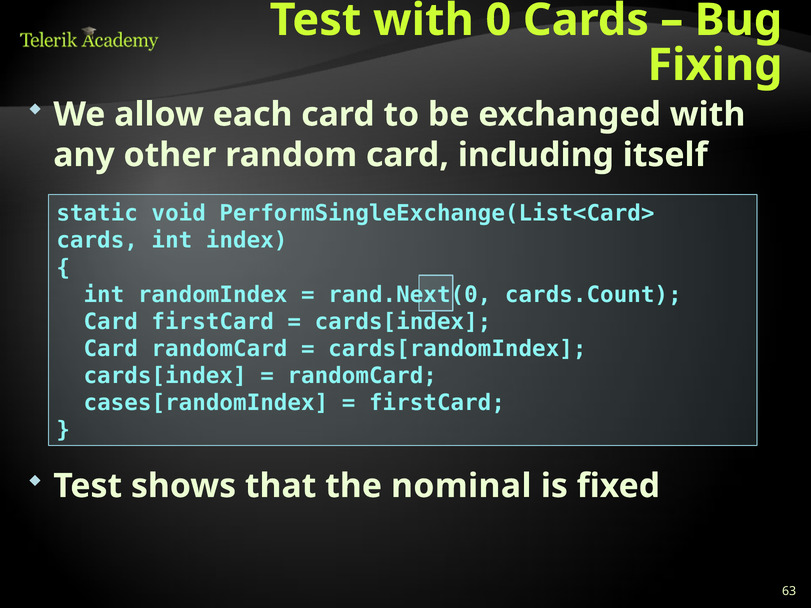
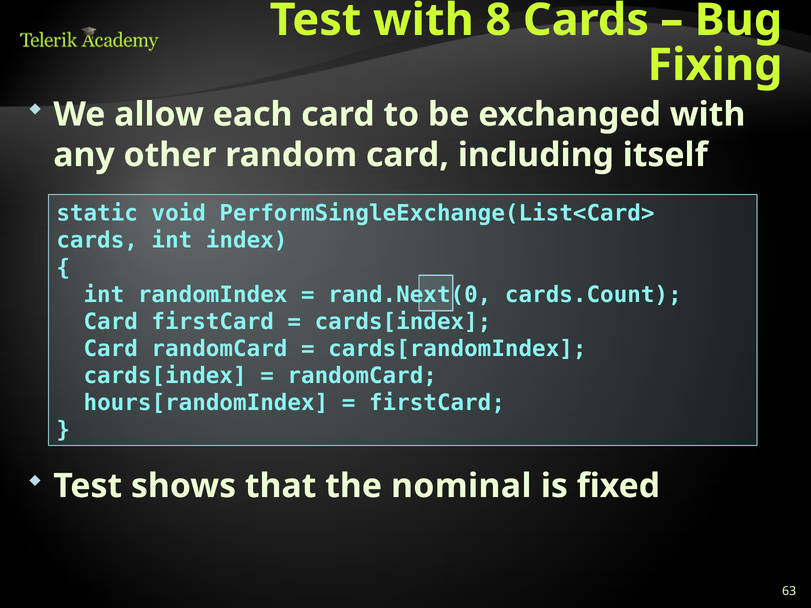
0: 0 -> 8
cases[randomIndex: cases[randomIndex -> hours[randomIndex
